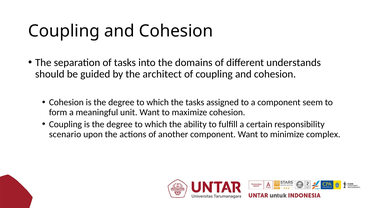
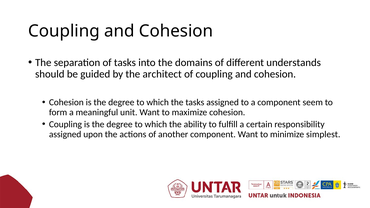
scenario at (65, 134): scenario -> assigned
complex: complex -> simplest
